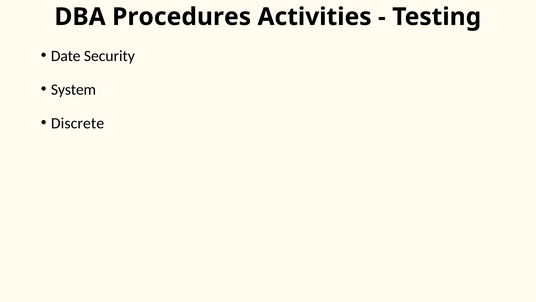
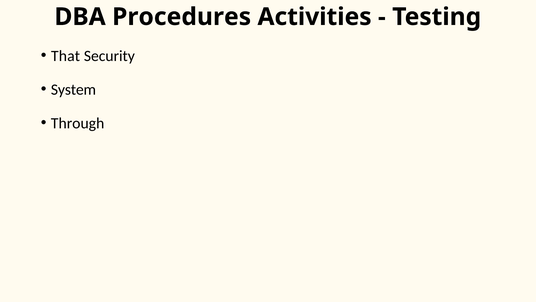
Date: Date -> That
Discrete: Discrete -> Through
